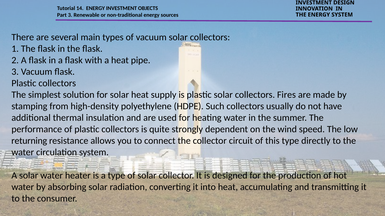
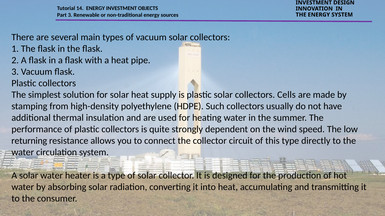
Fires: Fires -> Cells
